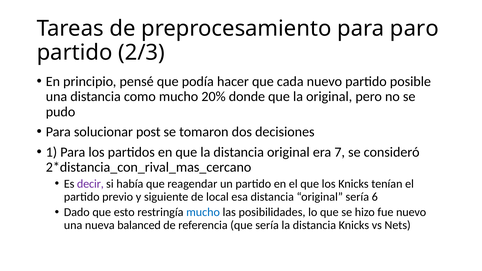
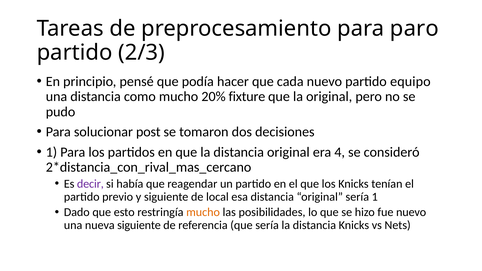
posible: posible -> equipo
donde: donde -> fixture
7: 7 -> 4
sería 6: 6 -> 1
mucho at (203, 212) colour: blue -> orange
nueva balanced: balanced -> siguiente
